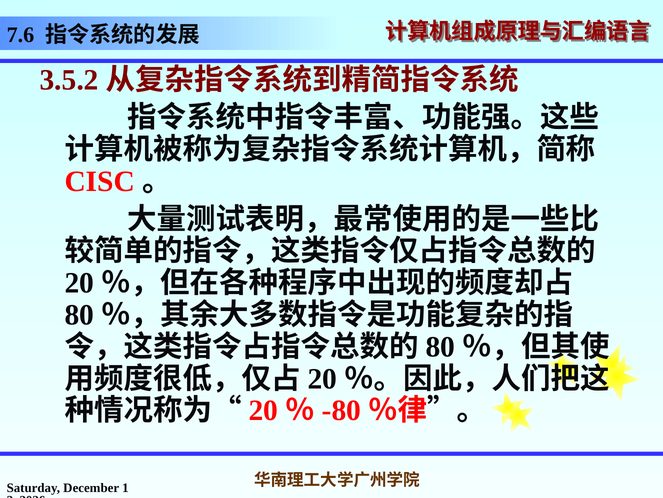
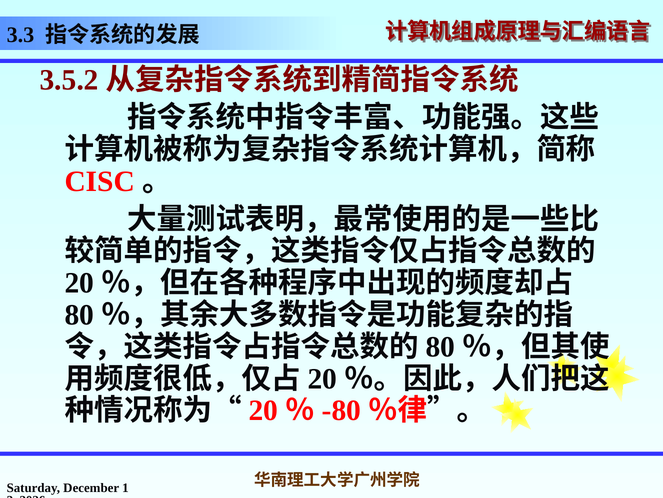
7.6: 7.6 -> 3.3
